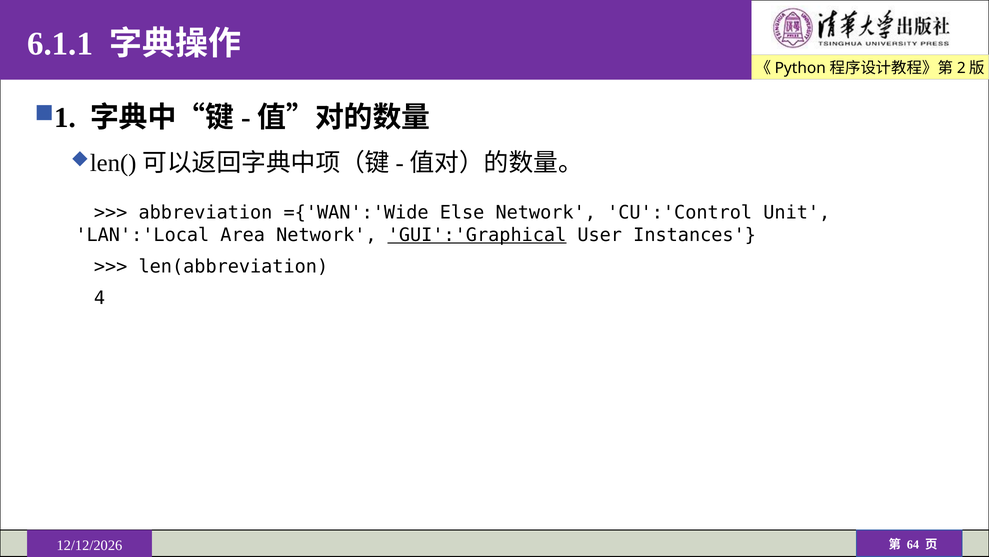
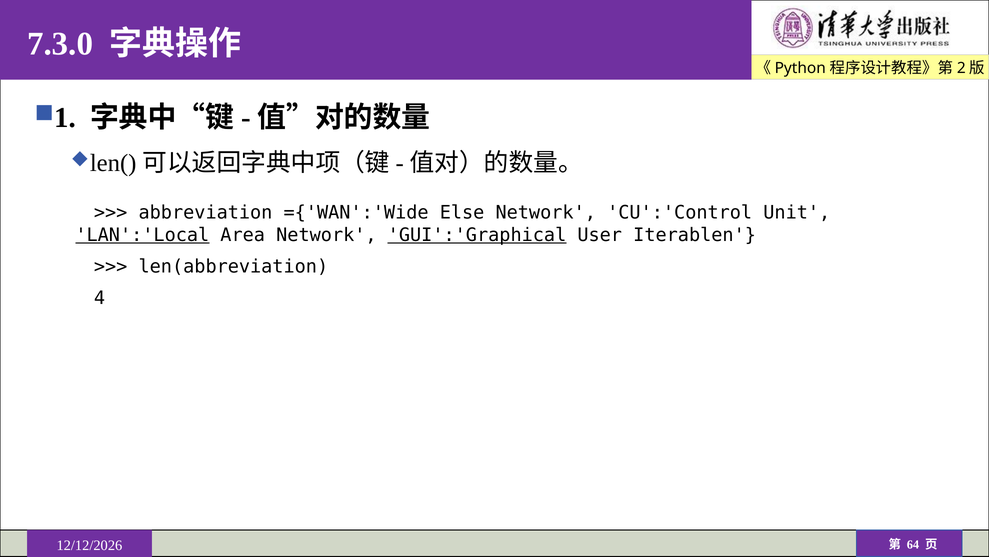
6.1.1: 6.1.1 -> 7.3.0
LAN':'Local underline: none -> present
Instances: Instances -> Iterablen
